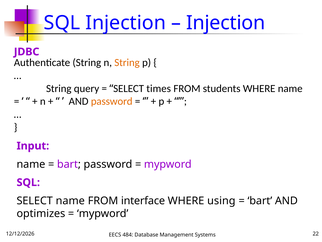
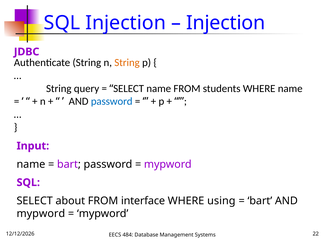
SELECT times: times -> name
password at (112, 101) colour: orange -> blue
SELECT name: name -> about
optimizes at (41, 213): optimizes -> mypword
